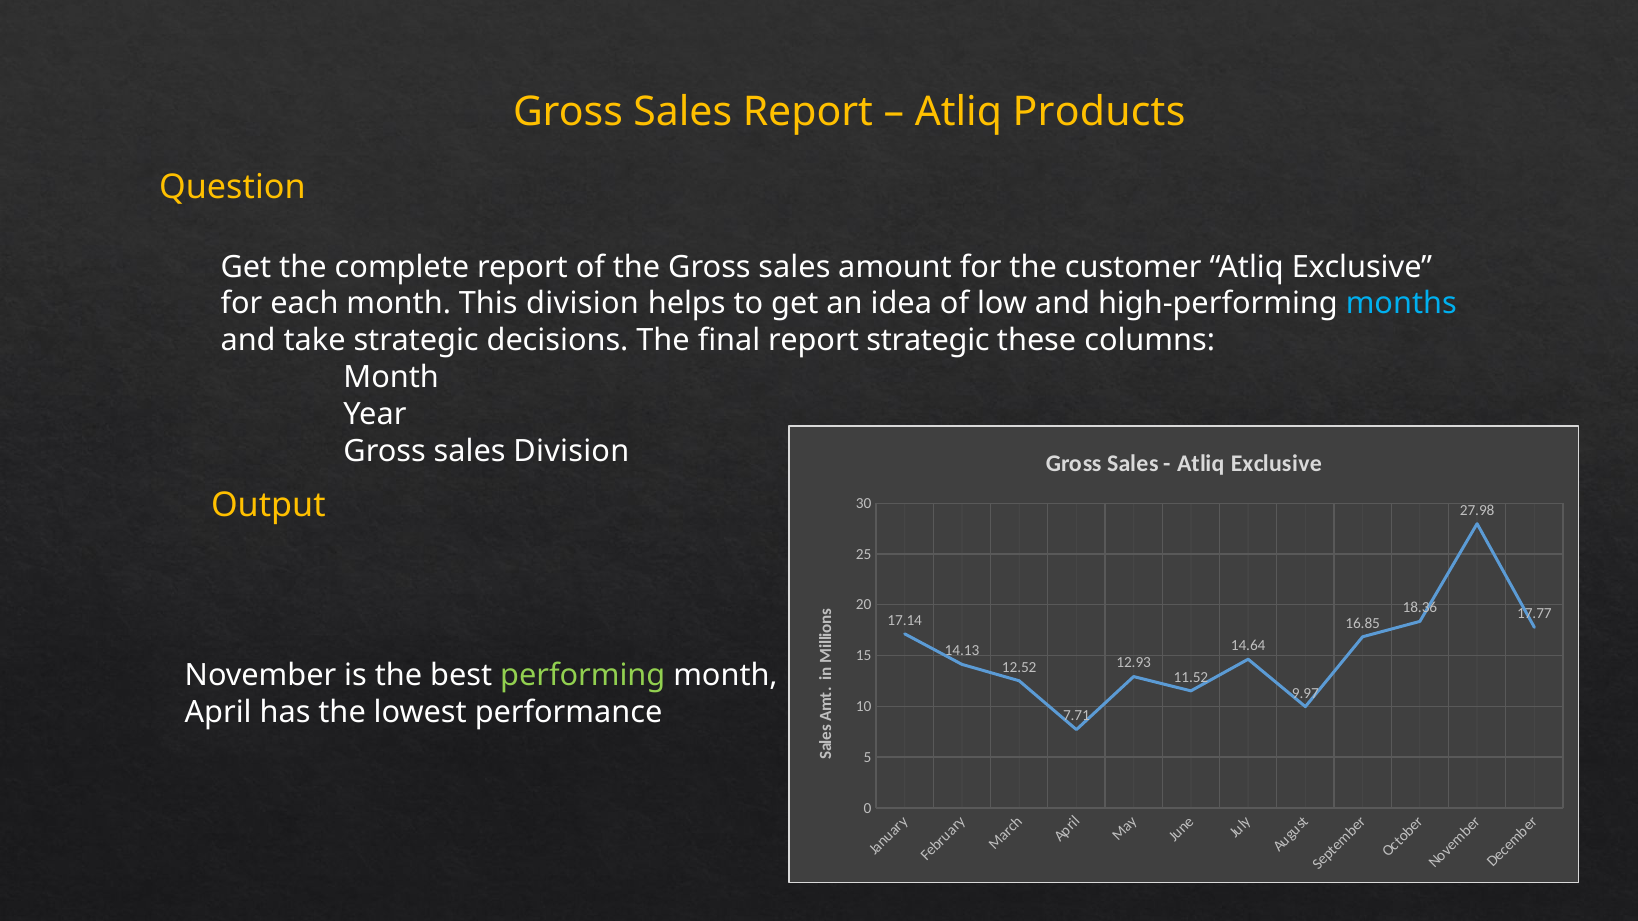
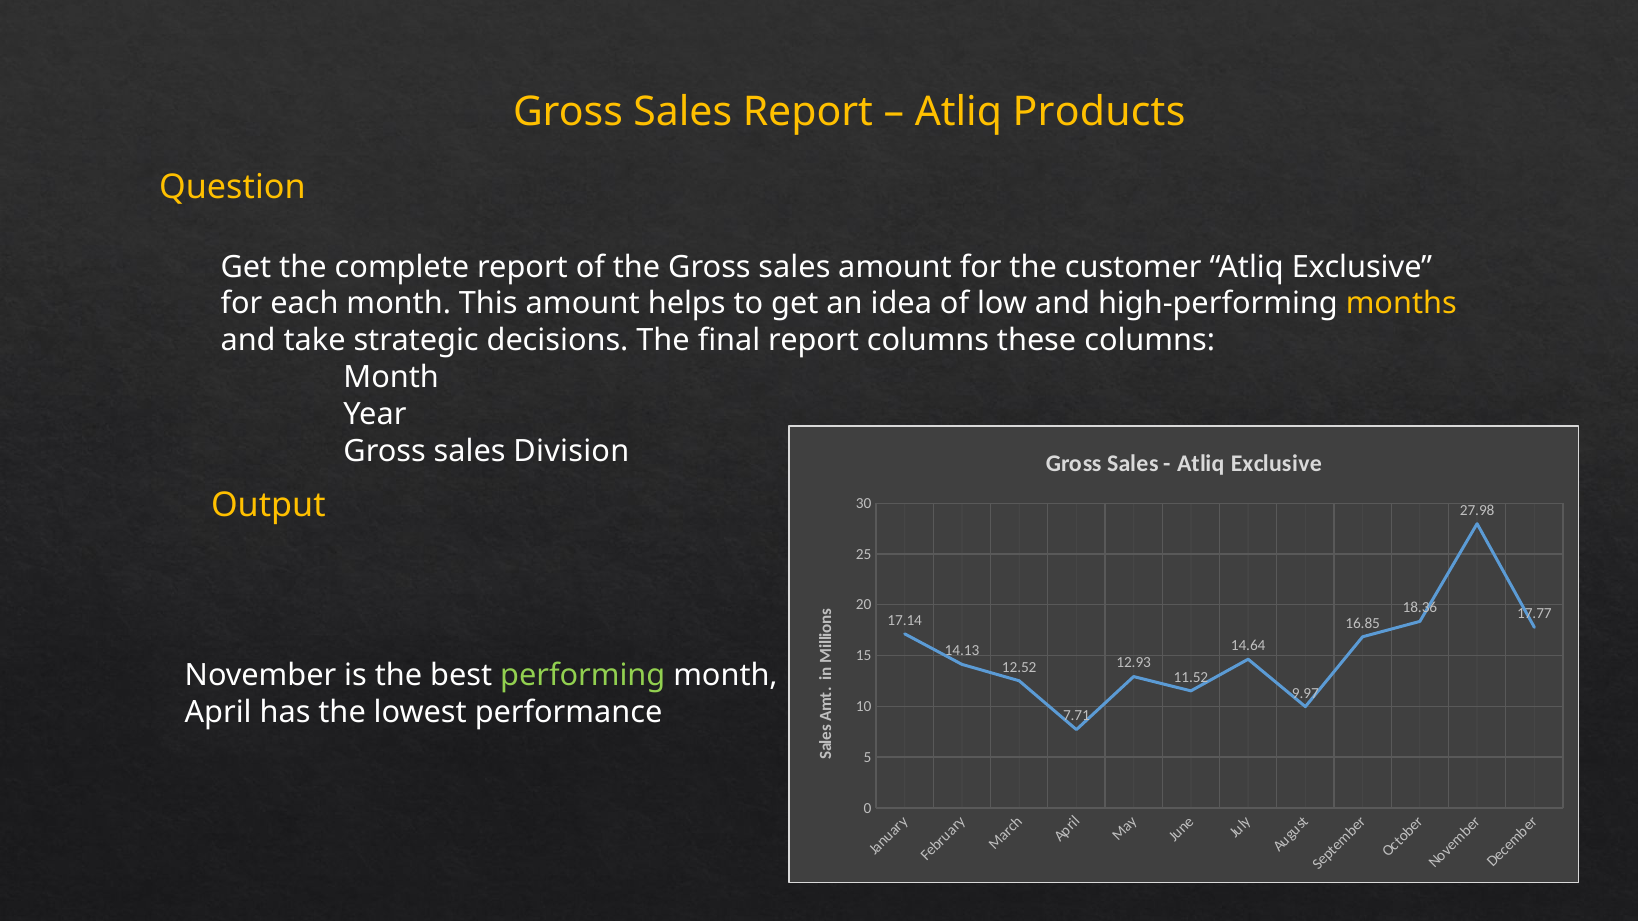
This division: division -> amount
months colour: light blue -> yellow
report strategic: strategic -> columns
